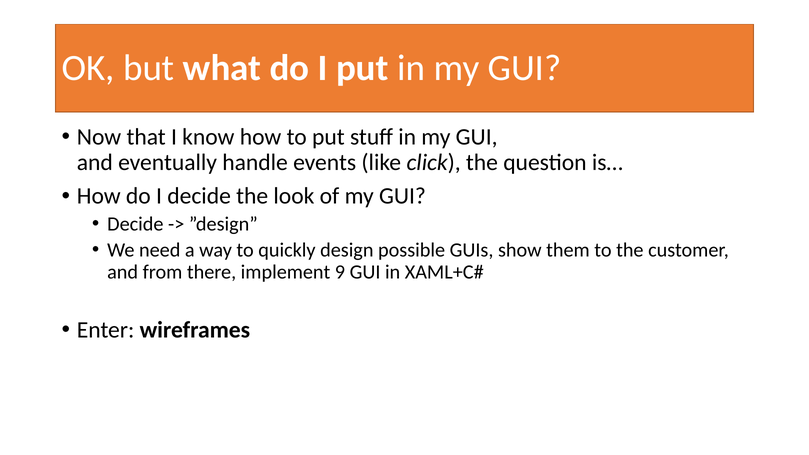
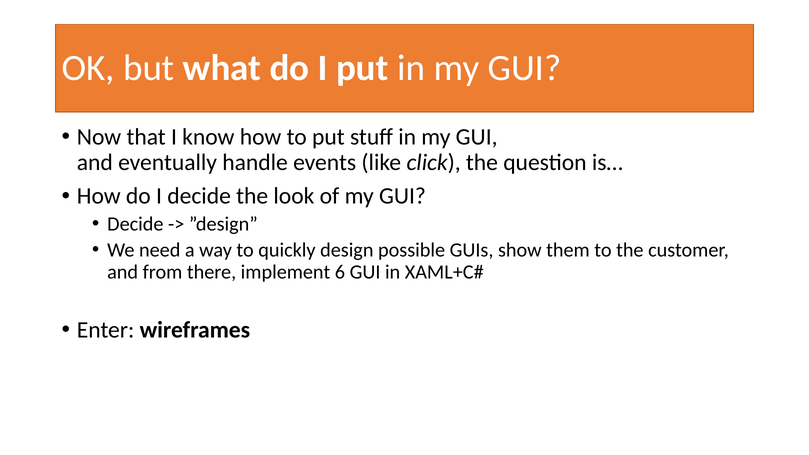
9: 9 -> 6
